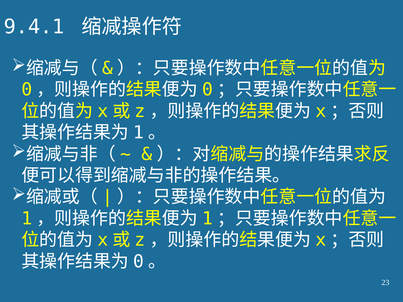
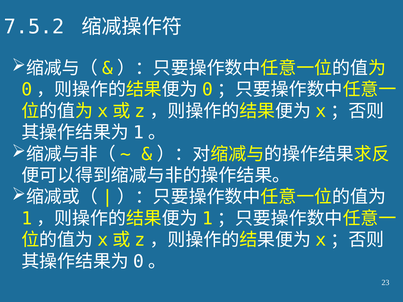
9.4.1: 9.4.1 -> 7.5.2
